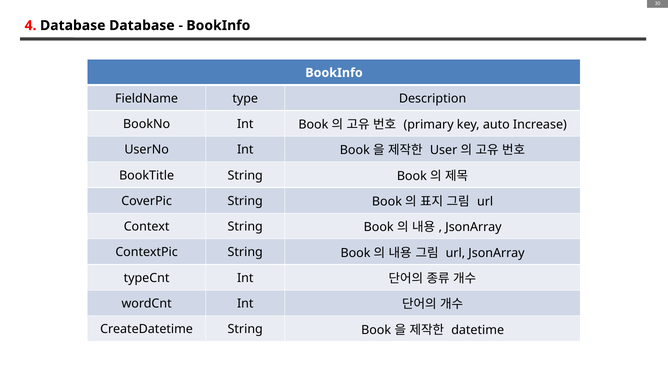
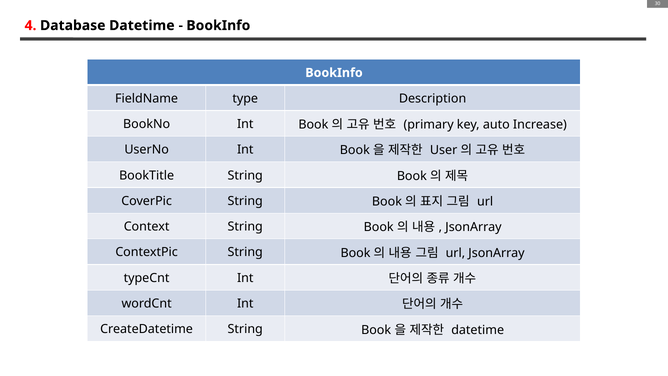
Database Database: Database -> Datetime
